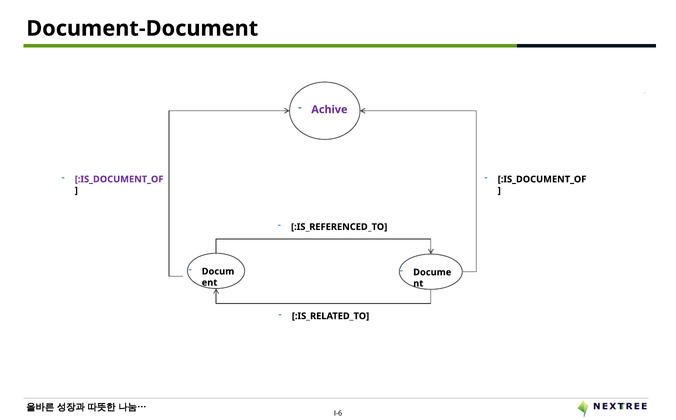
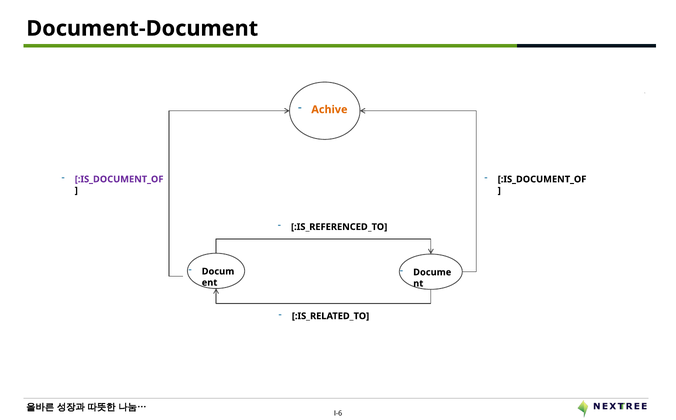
Achive colour: purple -> orange
